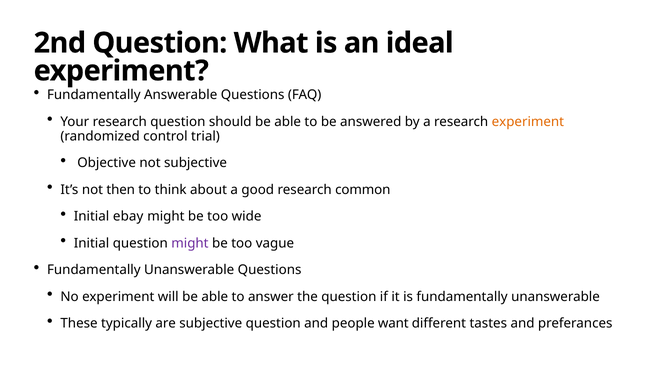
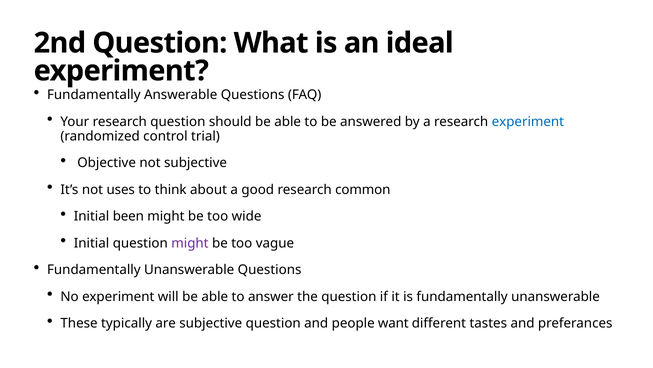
experiment at (528, 122) colour: orange -> blue
then: then -> uses
ebay: ebay -> been
